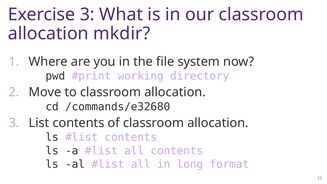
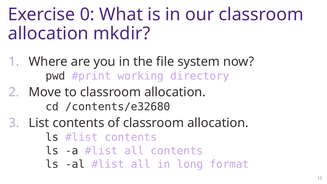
Exercise 3: 3 -> 0
/commands/e32680: /commands/e32680 -> /contents/e32680
